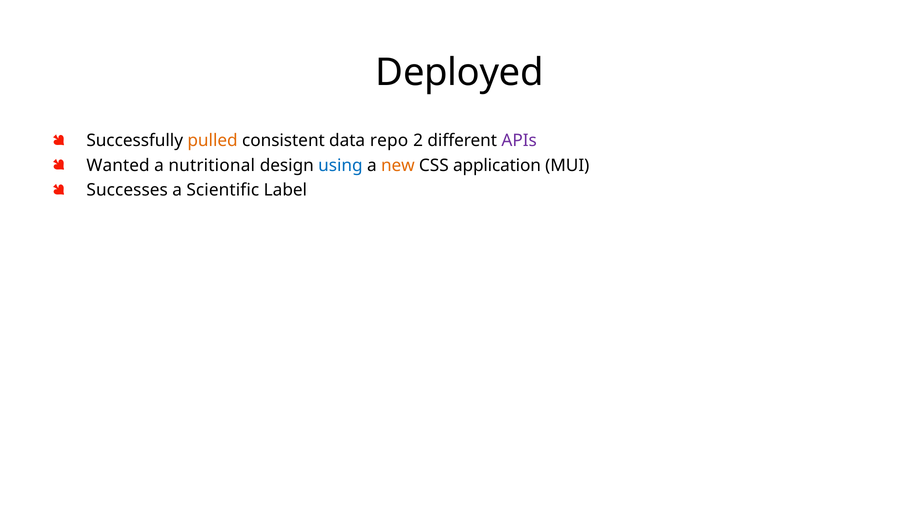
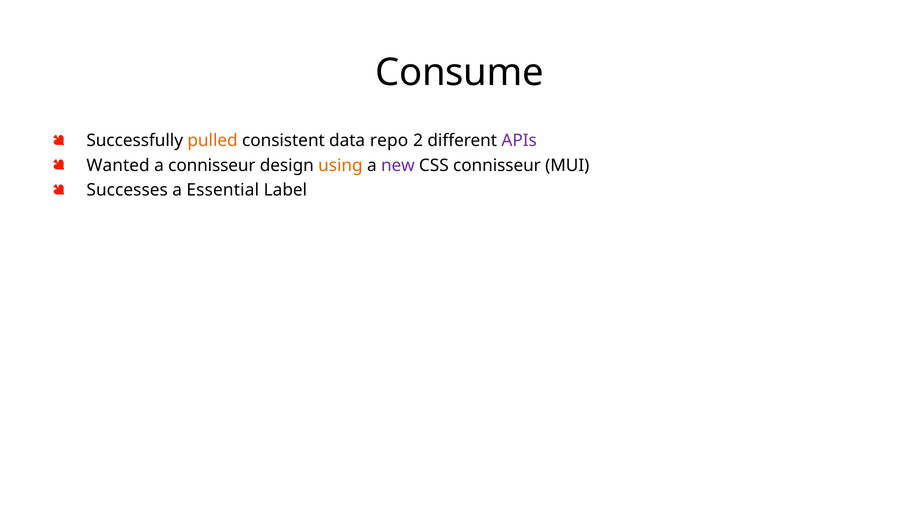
Deployed: Deployed -> Consume
a nutritional: nutritional -> connisseur
using colour: blue -> orange
new colour: orange -> purple
CSS application: application -> connisseur
Scientific: Scientific -> Essential
